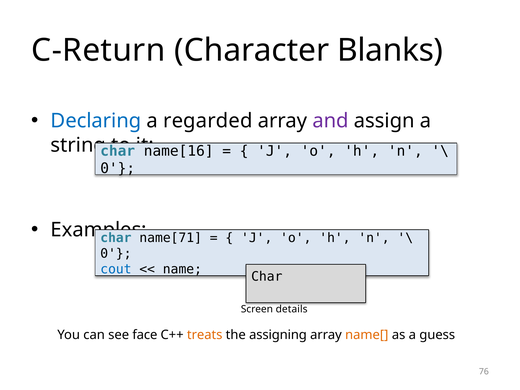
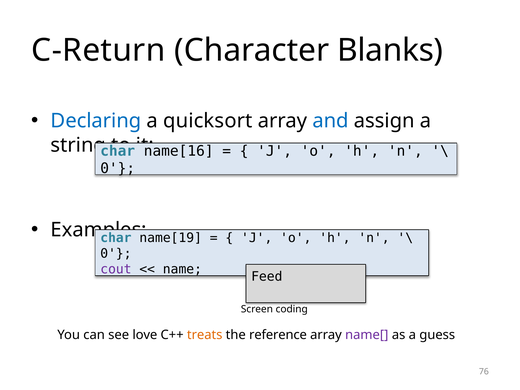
regarded: regarded -> quicksort
and colour: purple -> blue
name[71: name[71 -> name[19
cout colour: blue -> purple
Char at (267, 277): Char -> Feed
details: details -> coding
face: face -> love
assigning: assigning -> reference
name[ colour: orange -> purple
